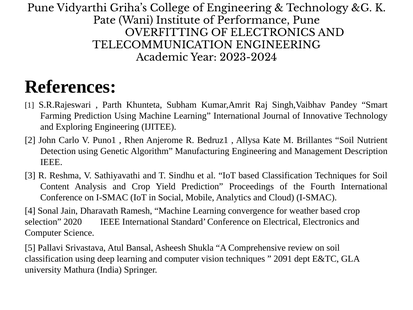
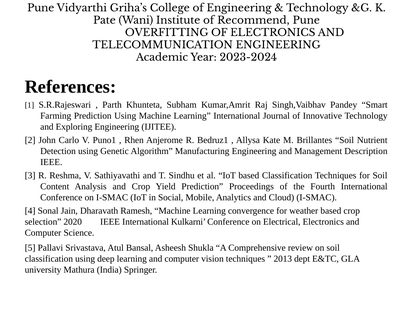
Performance: Performance -> Recommend
Standard: Standard -> Kulkarni
2091: 2091 -> 2013
